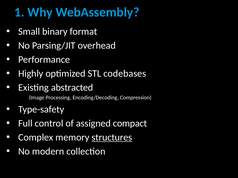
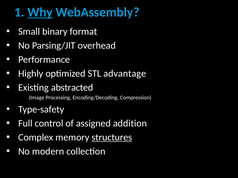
Why underline: none -> present
codebases: codebases -> advantage
compact: compact -> addition
